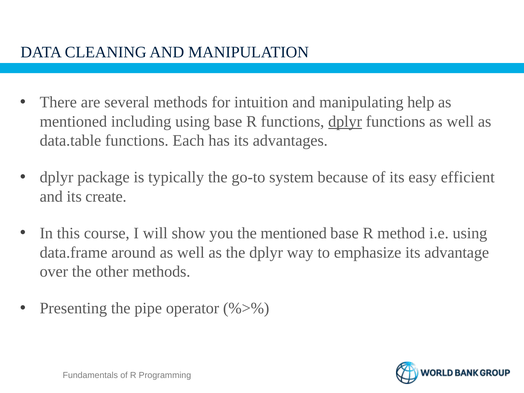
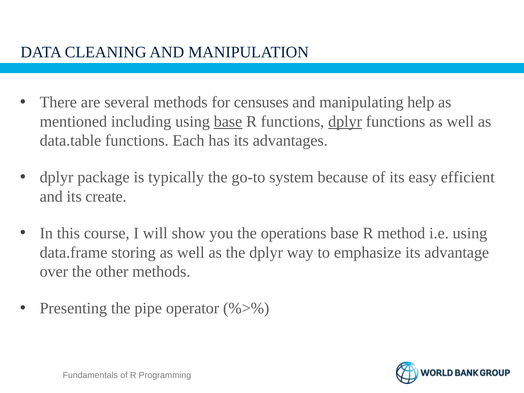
intuition: intuition -> censuses
base at (228, 122) underline: none -> present
the mentioned: mentioned -> operations
around: around -> storing
